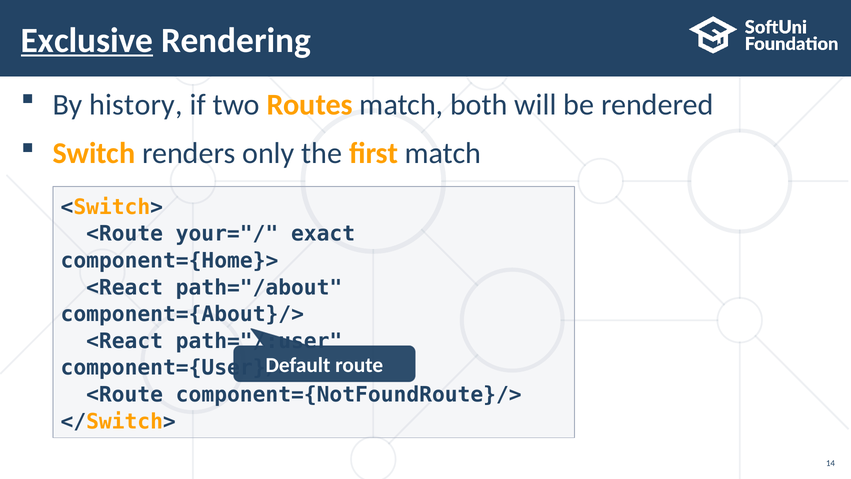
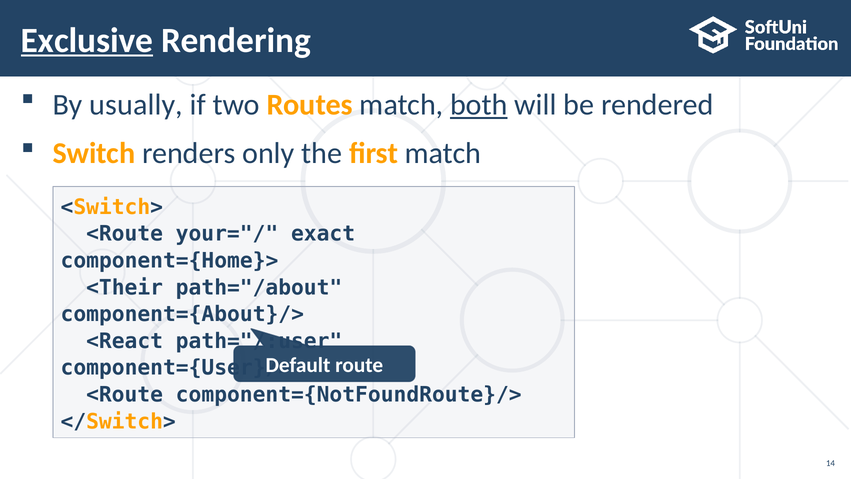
history: history -> usually
both underline: none -> present
<React at (125, 287): <React -> <Their
